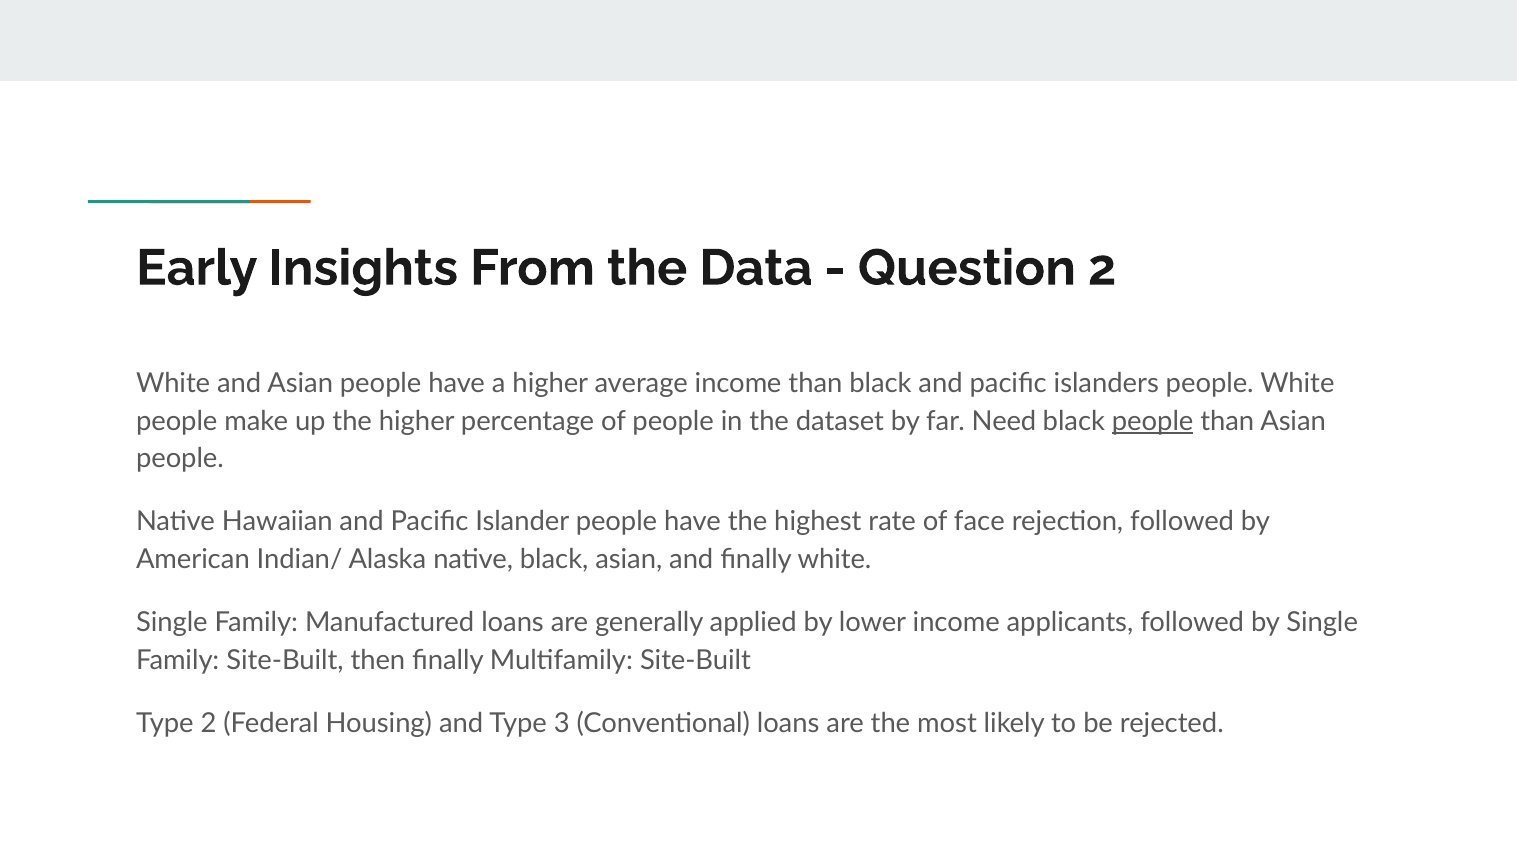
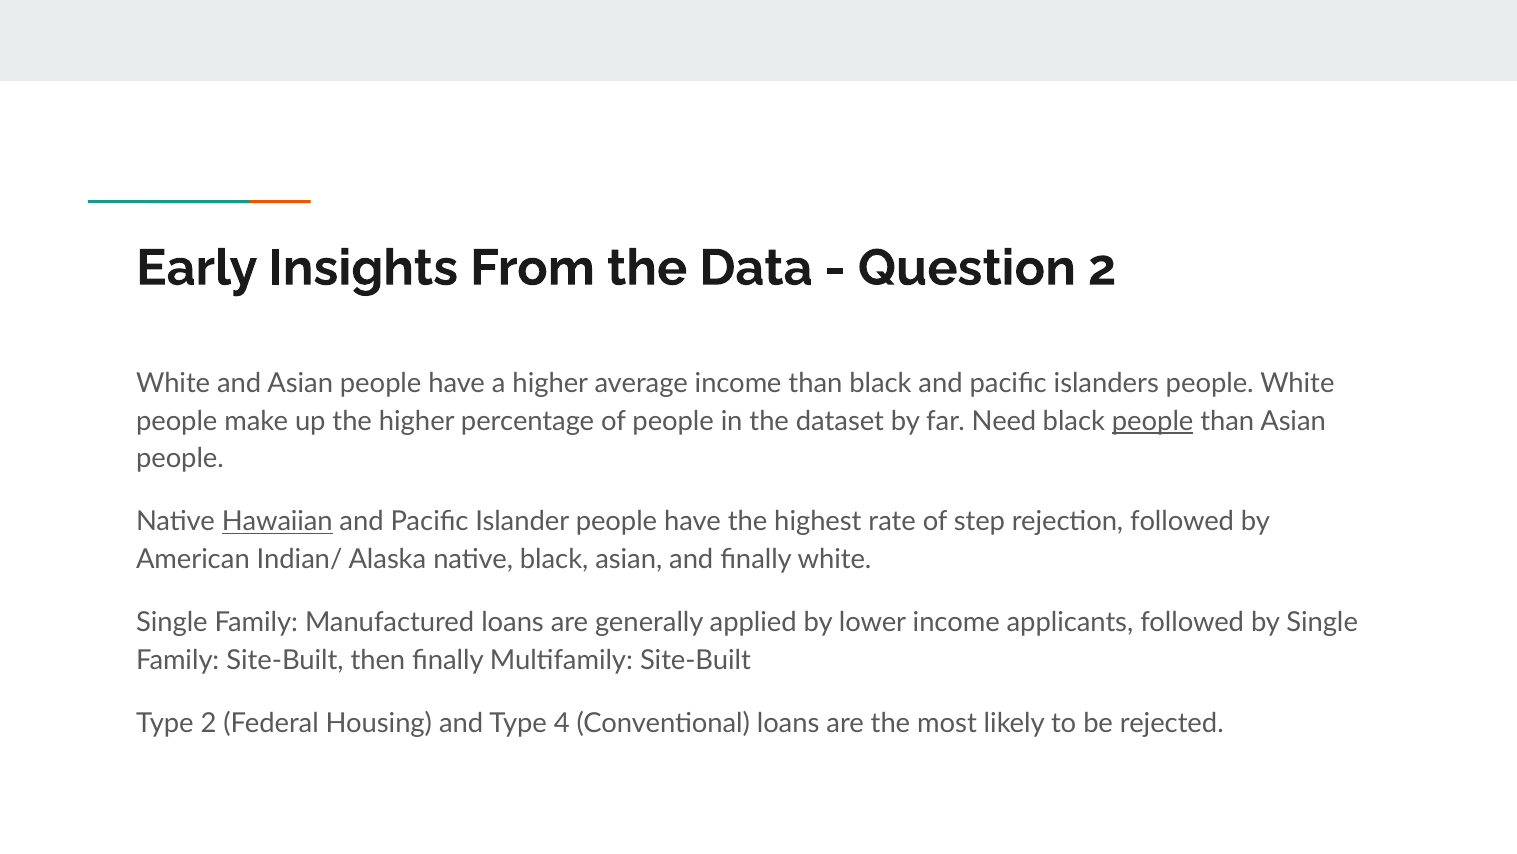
Hawaiian underline: none -> present
face: face -> step
3: 3 -> 4
